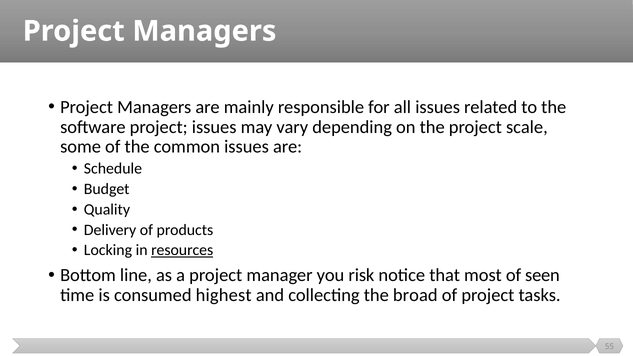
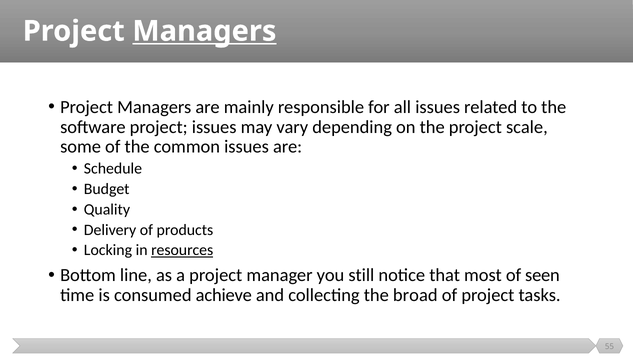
Managers at (204, 31) underline: none -> present
risk: risk -> still
highest: highest -> achieve
